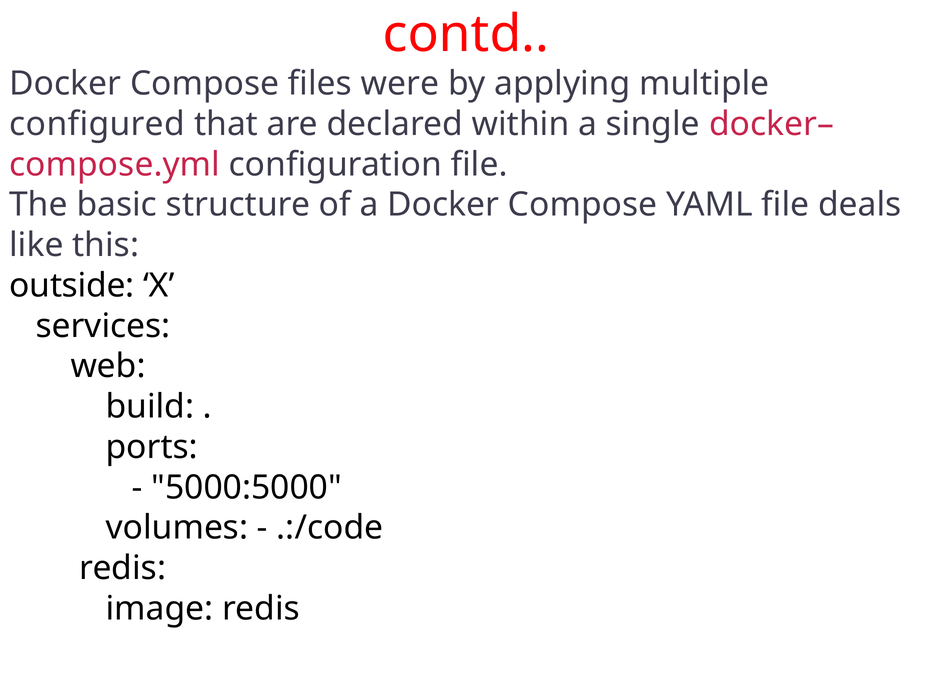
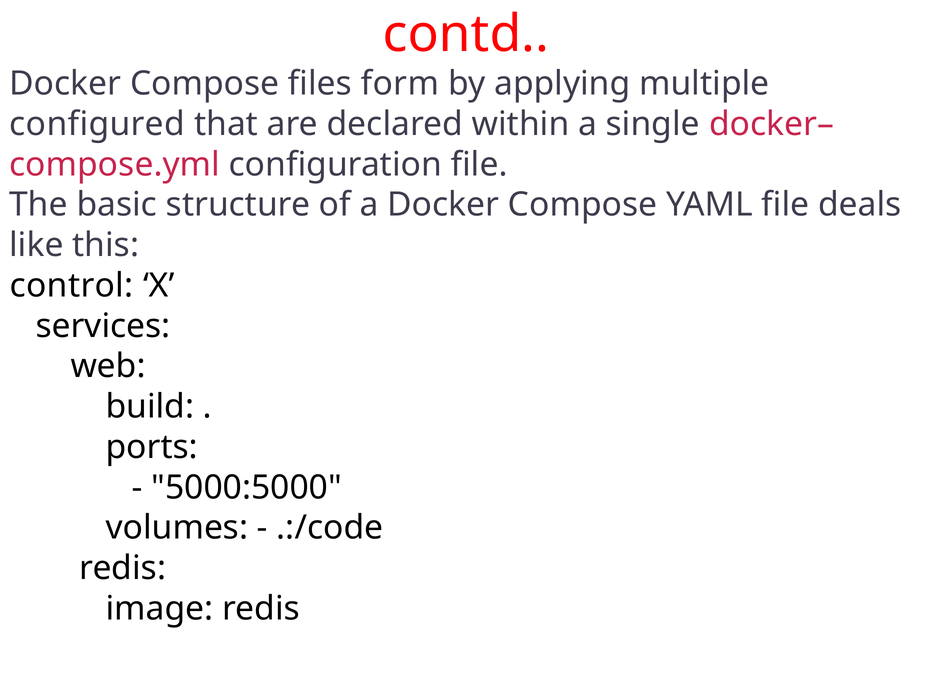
were: were -> form
outside: outside -> control
